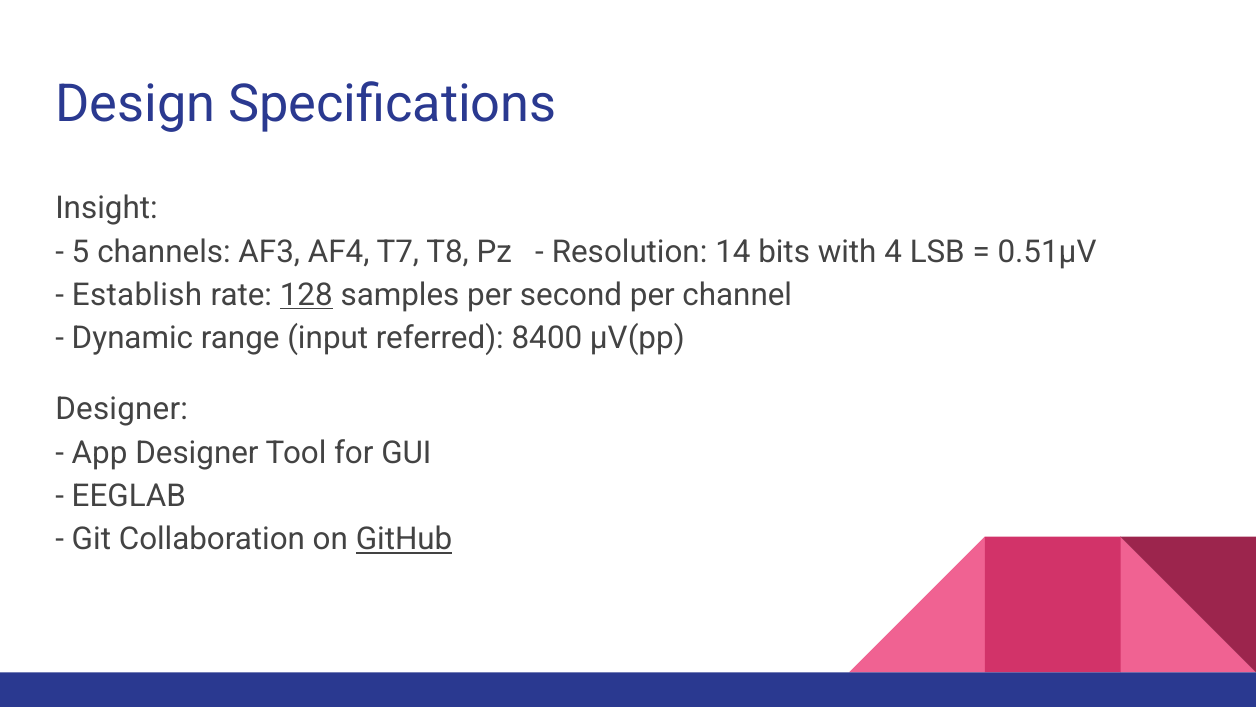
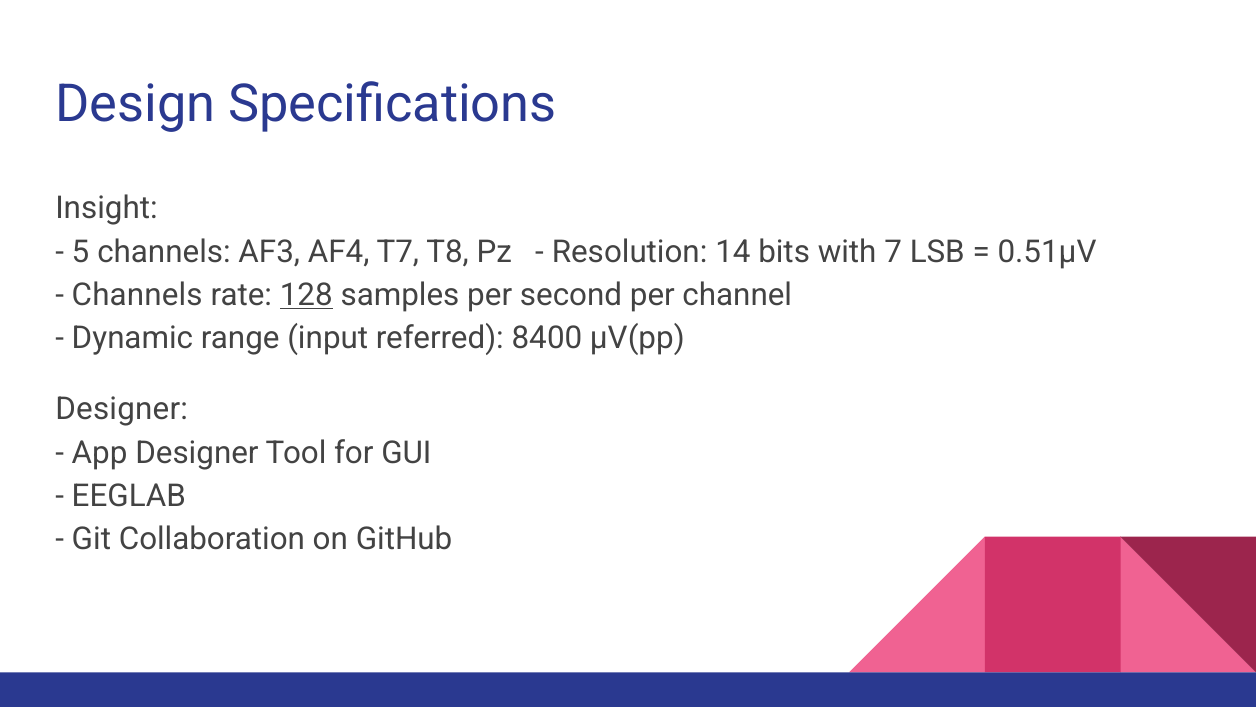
4: 4 -> 7
Establish at (137, 295): Establish -> Channels
GitHub underline: present -> none
